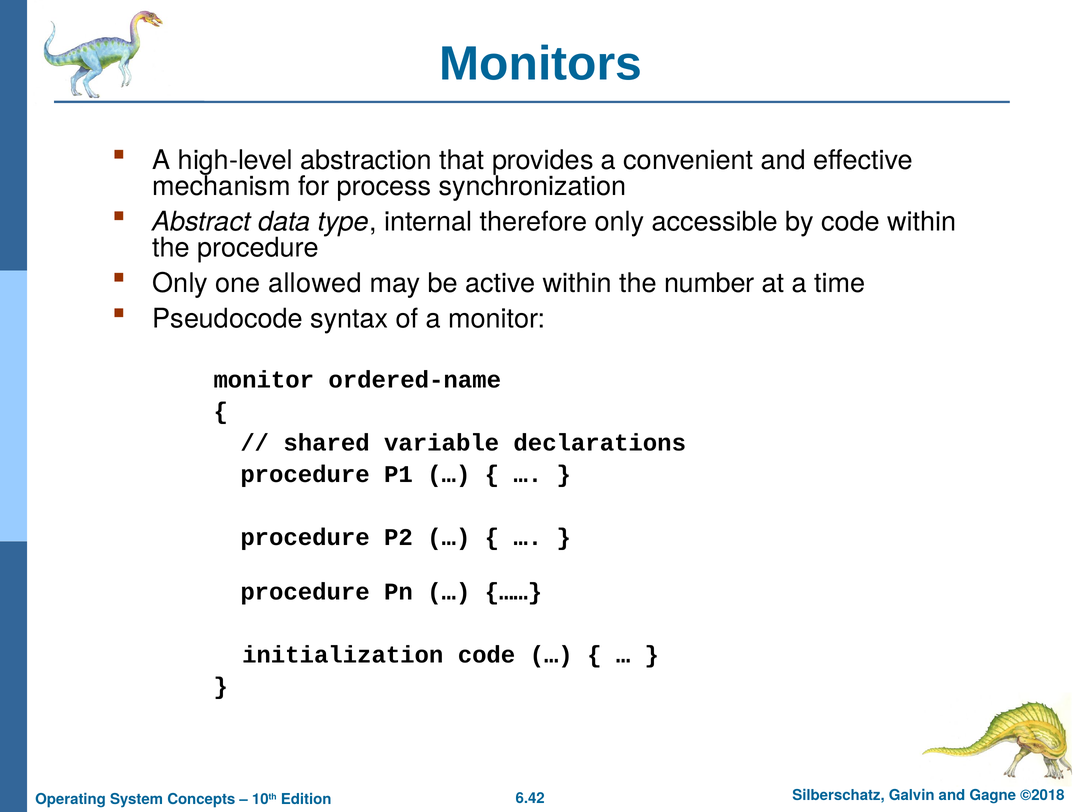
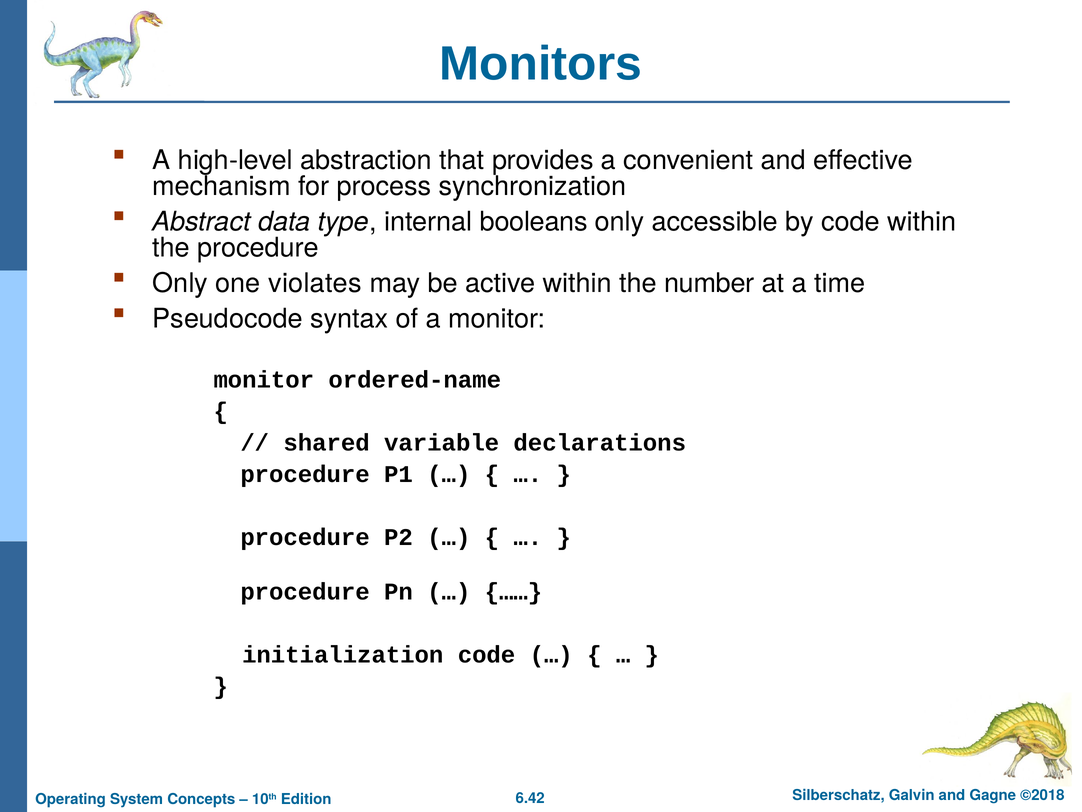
therefore: therefore -> booleans
allowed: allowed -> violates
